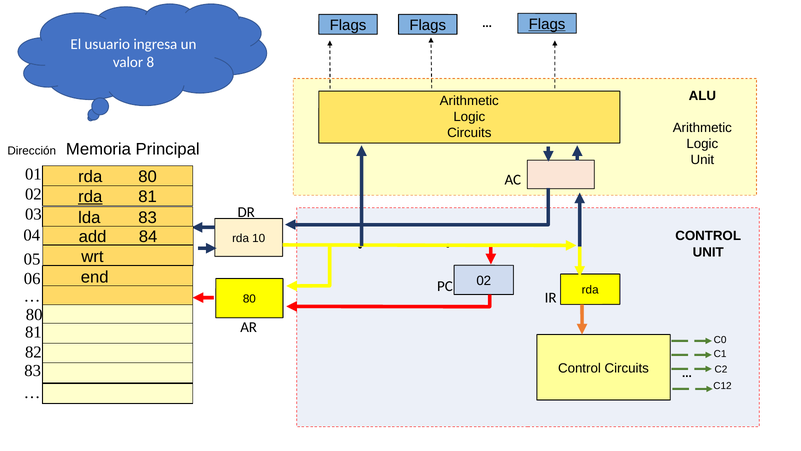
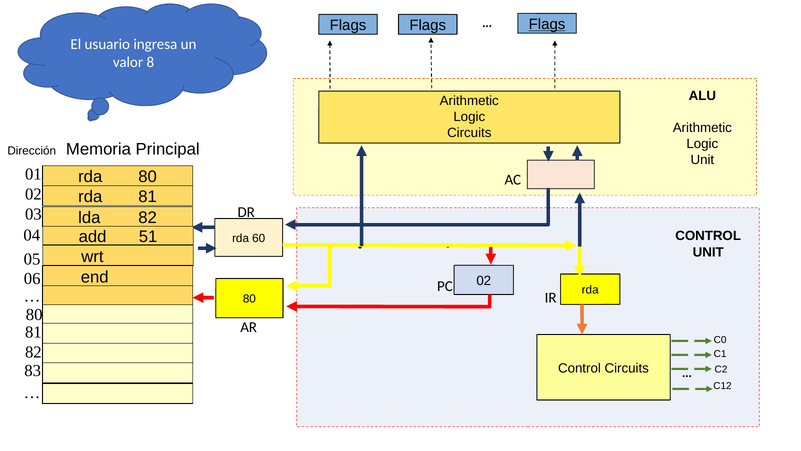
rda at (90, 197) underline: present -> none
lda 83: 83 -> 82
84: 84 -> 51
10: 10 -> 60
